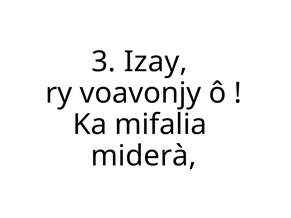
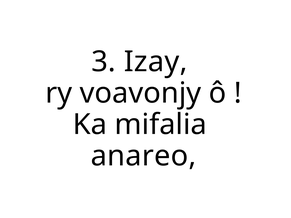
miderà: miderà -> anareo
